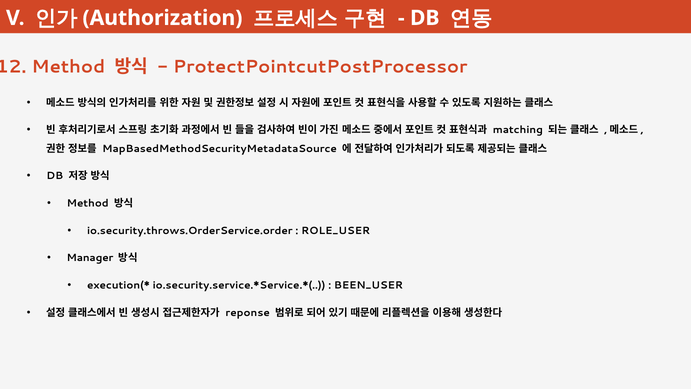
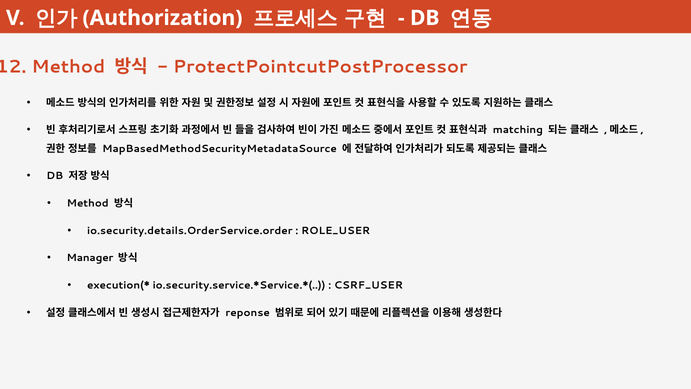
io.security.throws.OrderService.order: io.security.throws.OrderService.order -> io.security.details.OrderService.order
BEEN_USER: BEEN_USER -> CSRF_USER
